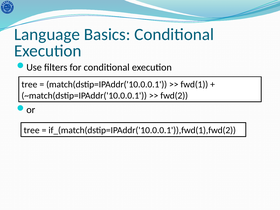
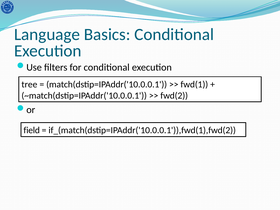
tree at (32, 130): tree -> field
